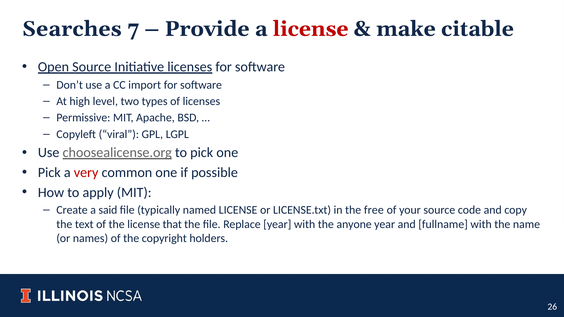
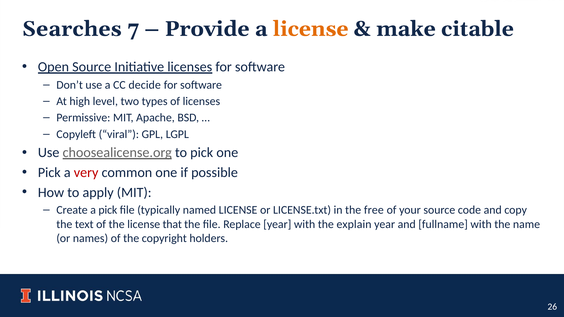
license at (311, 29) colour: red -> orange
import: import -> decide
a said: said -> pick
anyone: anyone -> explain
